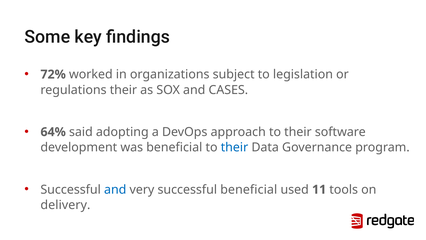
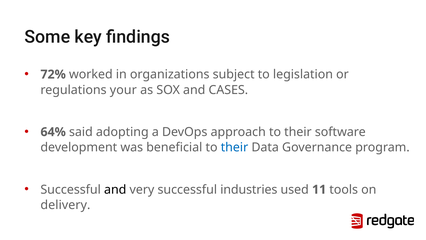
regulations their: their -> your
and at (115, 189) colour: blue -> black
successful beneficial: beneficial -> industries
